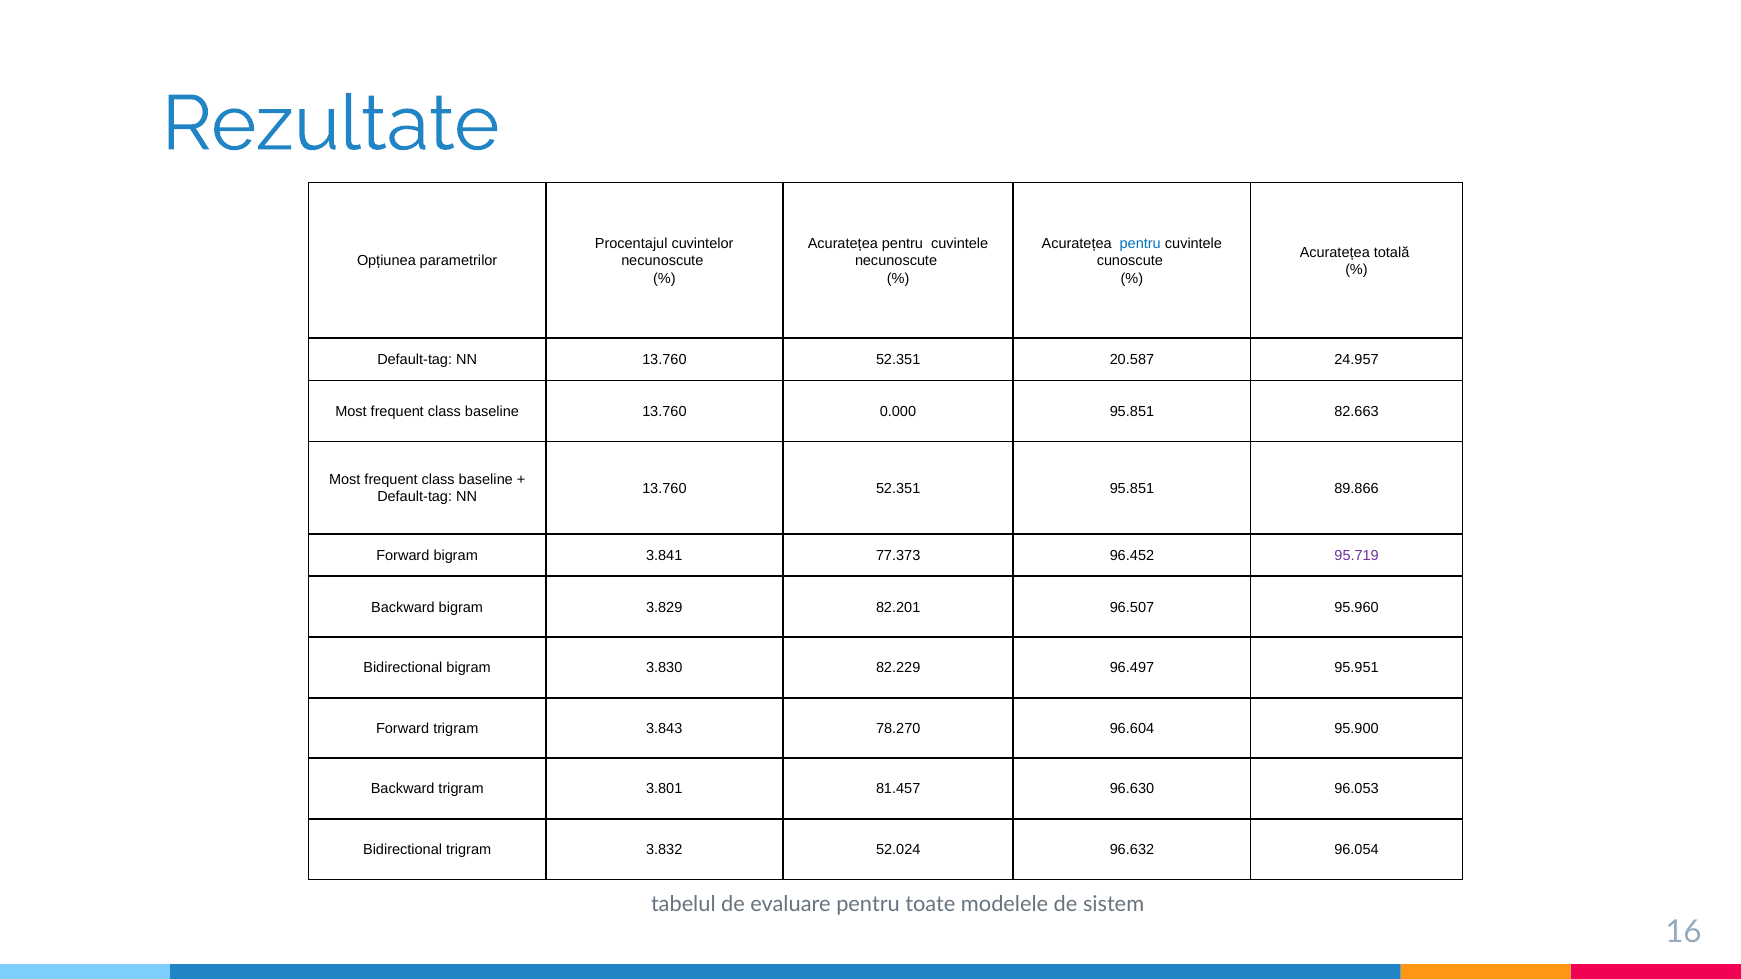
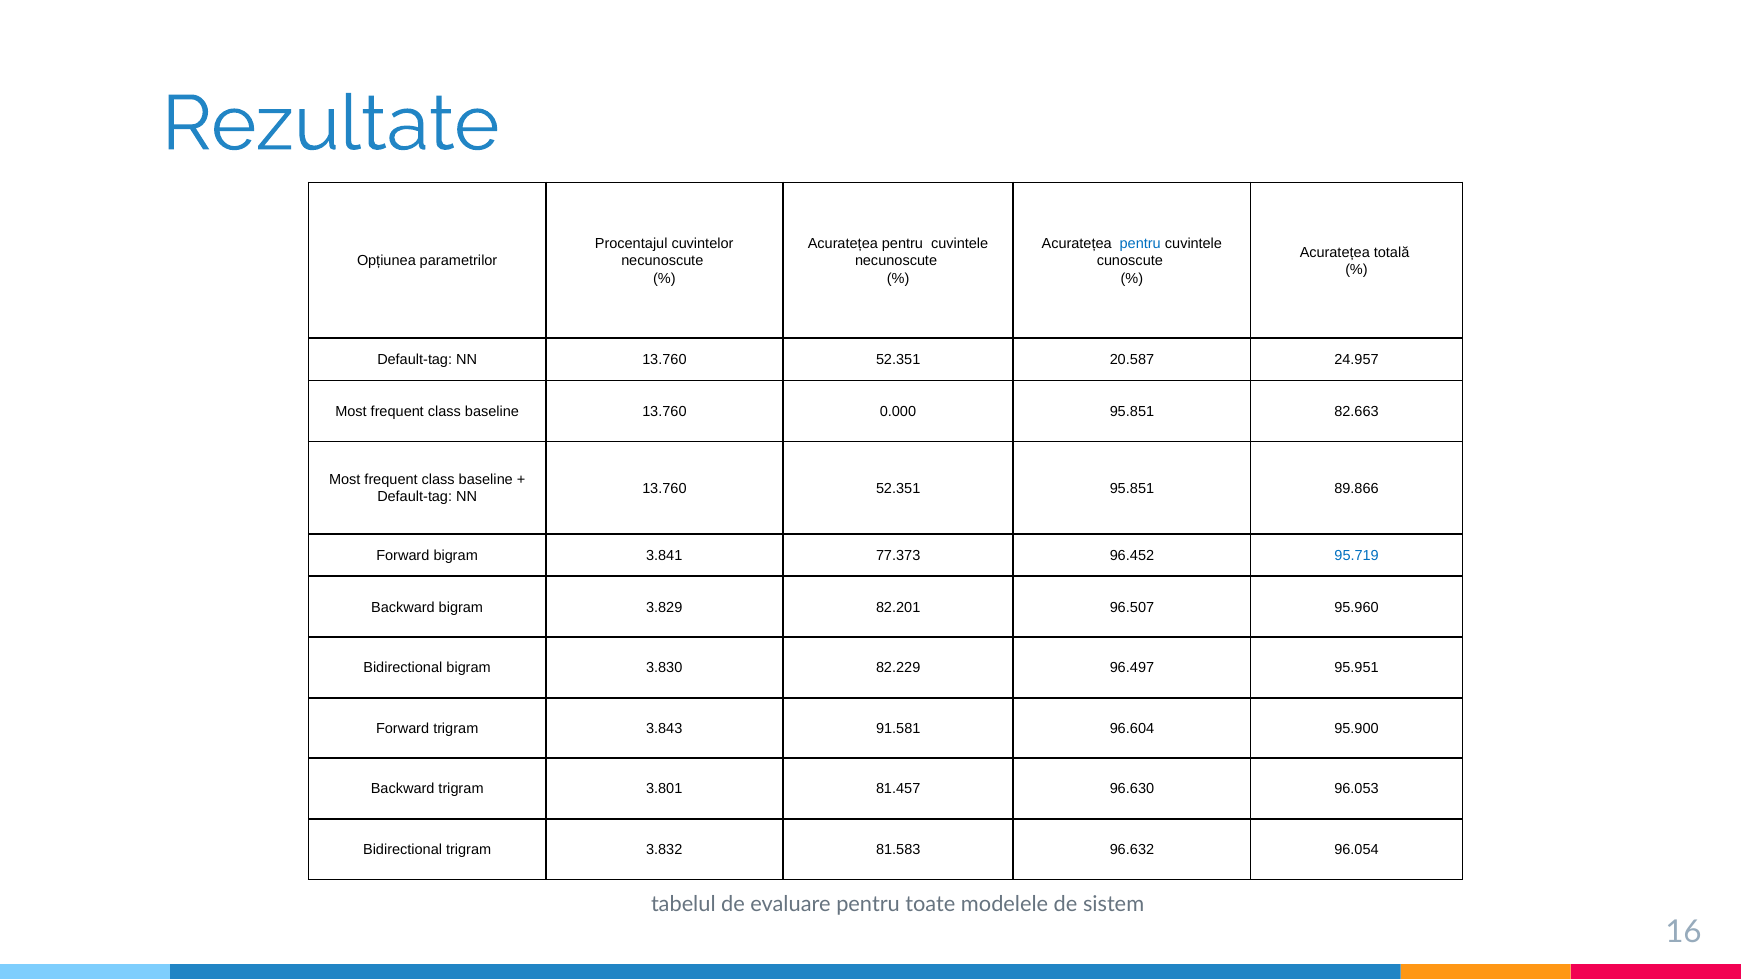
95.719 colour: purple -> blue
78.270: 78.270 -> 91.581
52.024: 52.024 -> 81.583
